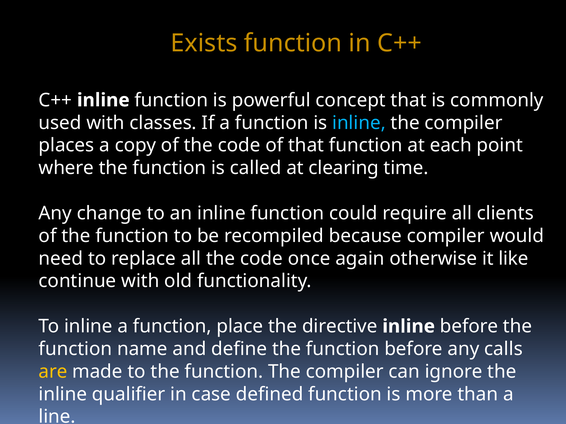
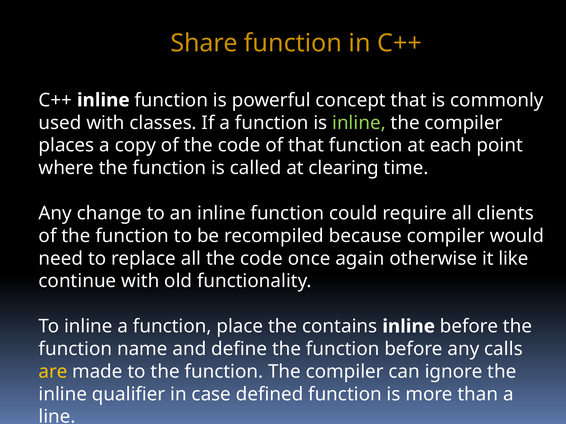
Exists: Exists -> Share
inline at (359, 123) colour: light blue -> light green
directive: directive -> contains
